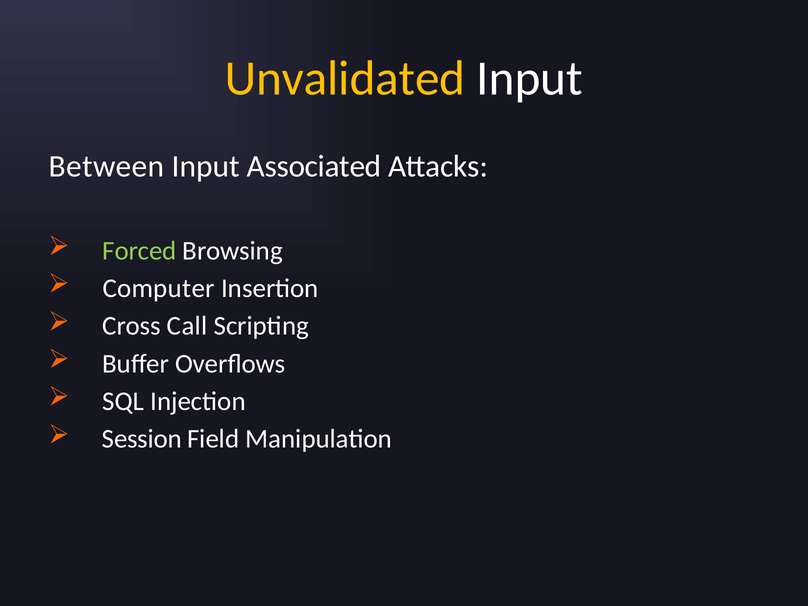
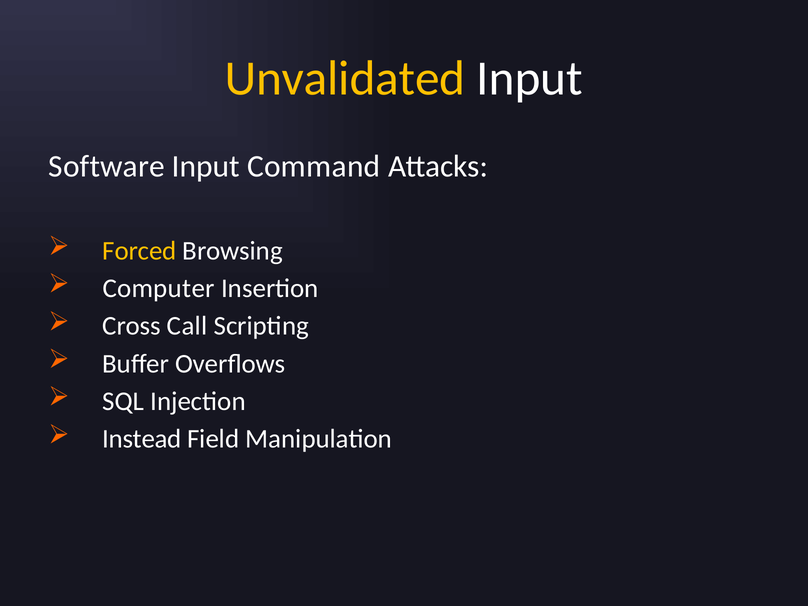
Between: Between -> Software
Associated: Associated -> Command
Forced colour: light green -> yellow
Session: Session -> Instead
